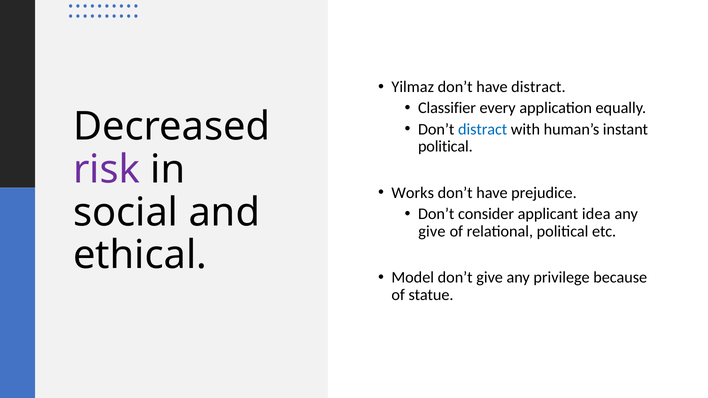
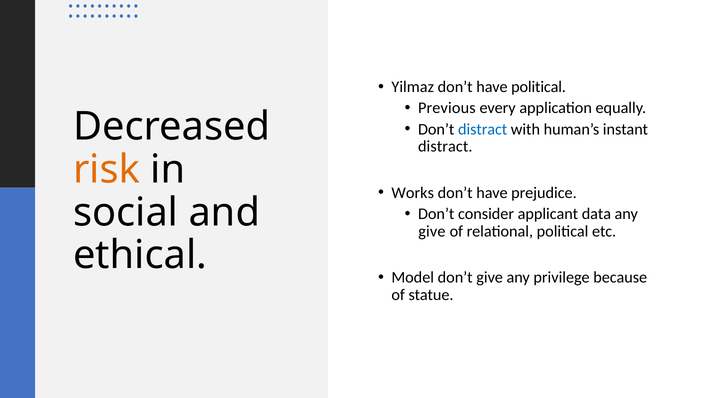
have distract: distract -> political
Classifier: Classifier -> Previous
political at (445, 147): political -> distract
risk colour: purple -> orange
idea: idea -> data
